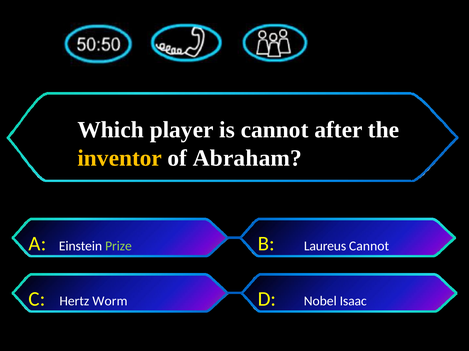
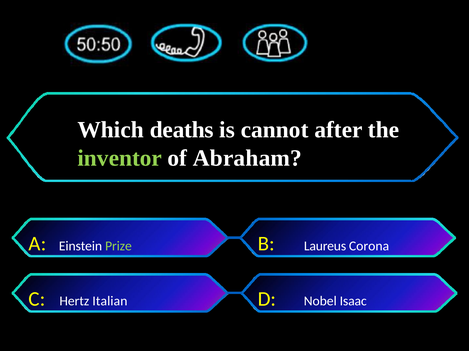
player: player -> deaths
inventor colour: yellow -> light green
Laureus Cannot: Cannot -> Corona
Worm: Worm -> Italian
